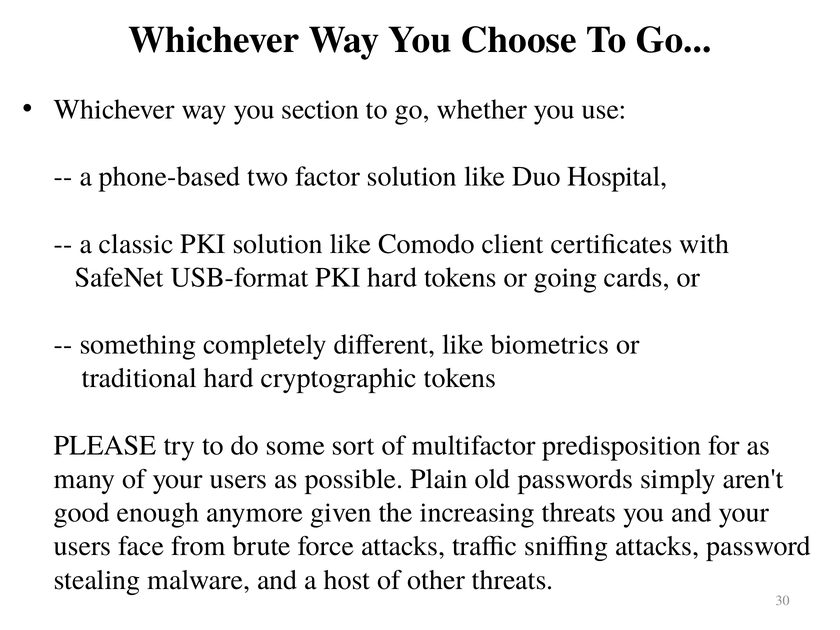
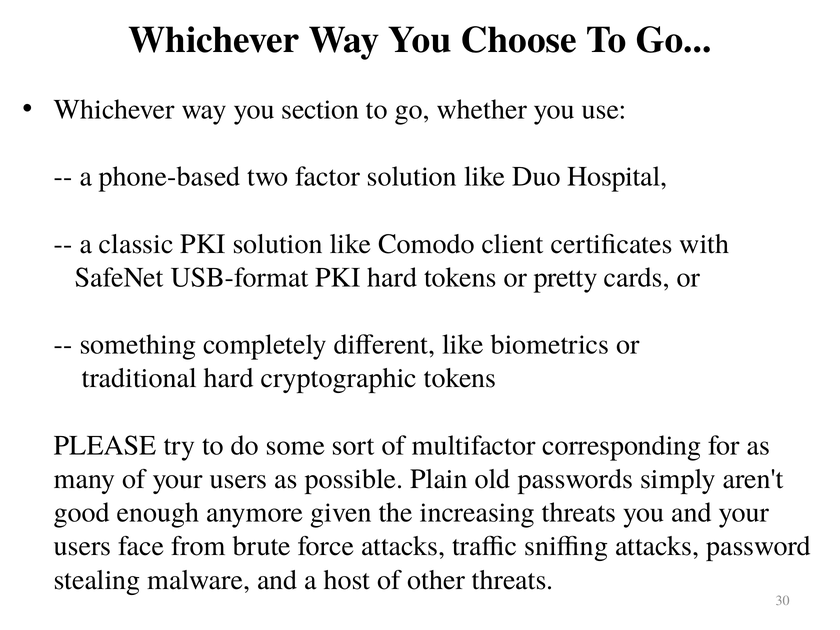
going: going -> pretty
predisposition: predisposition -> corresponding
